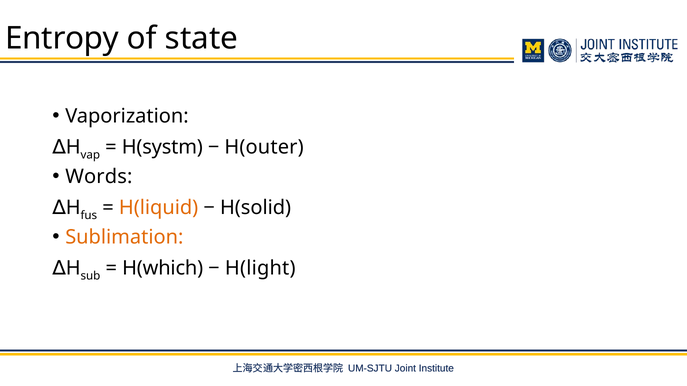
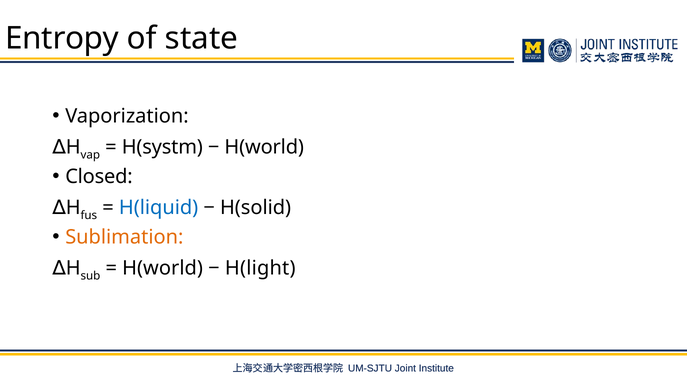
H(outer at (264, 147): H(outer -> H(world
Words: Words -> Closed
H(liquid colour: orange -> blue
H(which at (163, 269): H(which -> H(world
